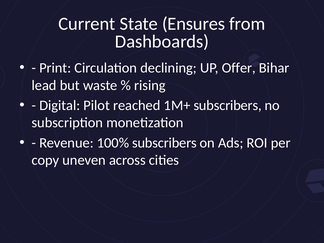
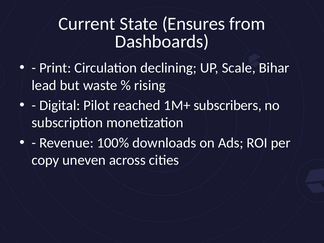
Offer: Offer -> Scale
100% subscribers: subscribers -> downloads
